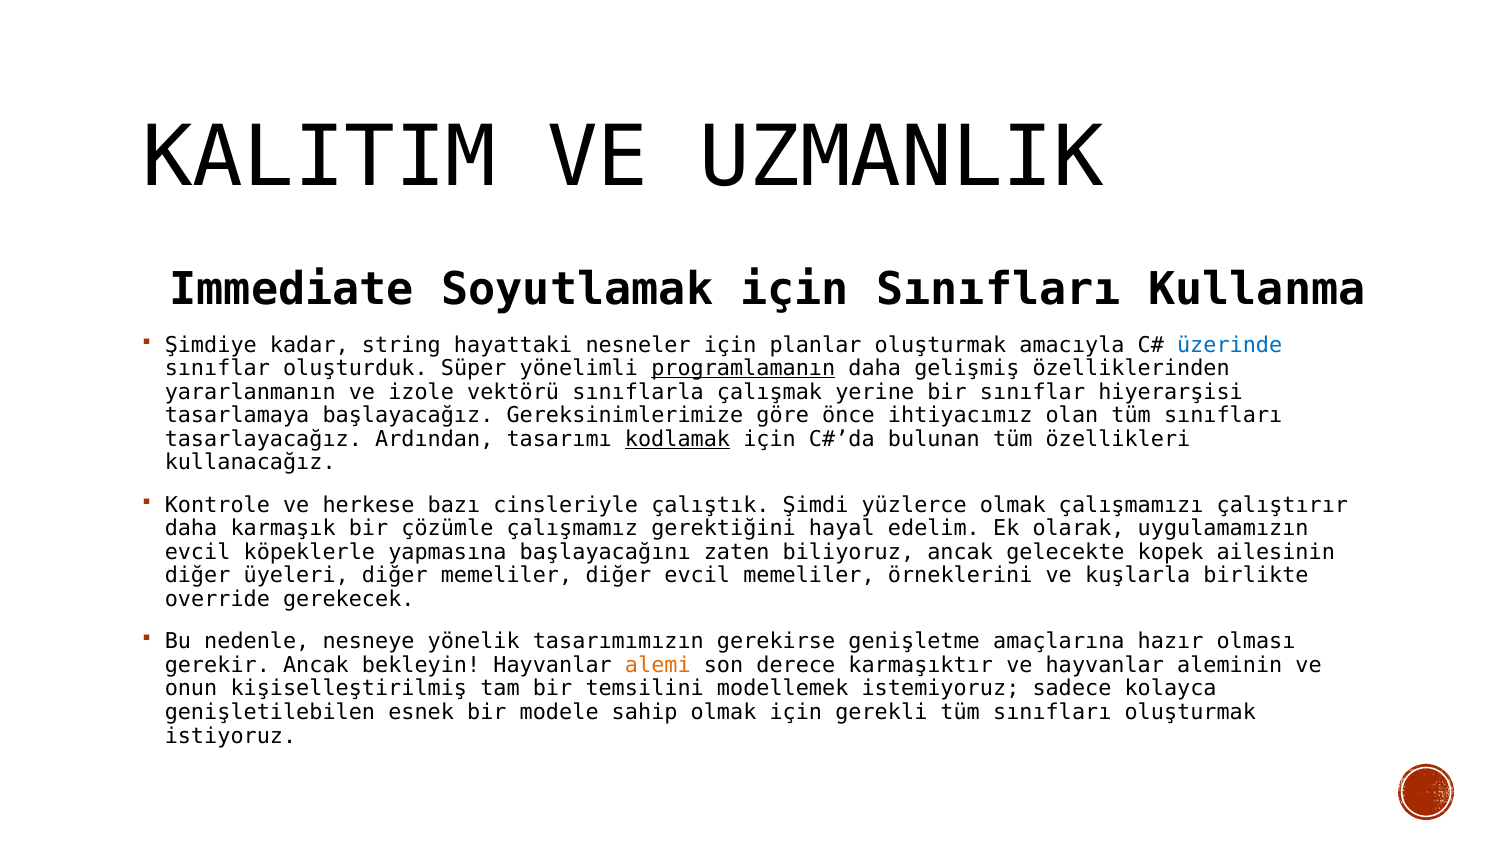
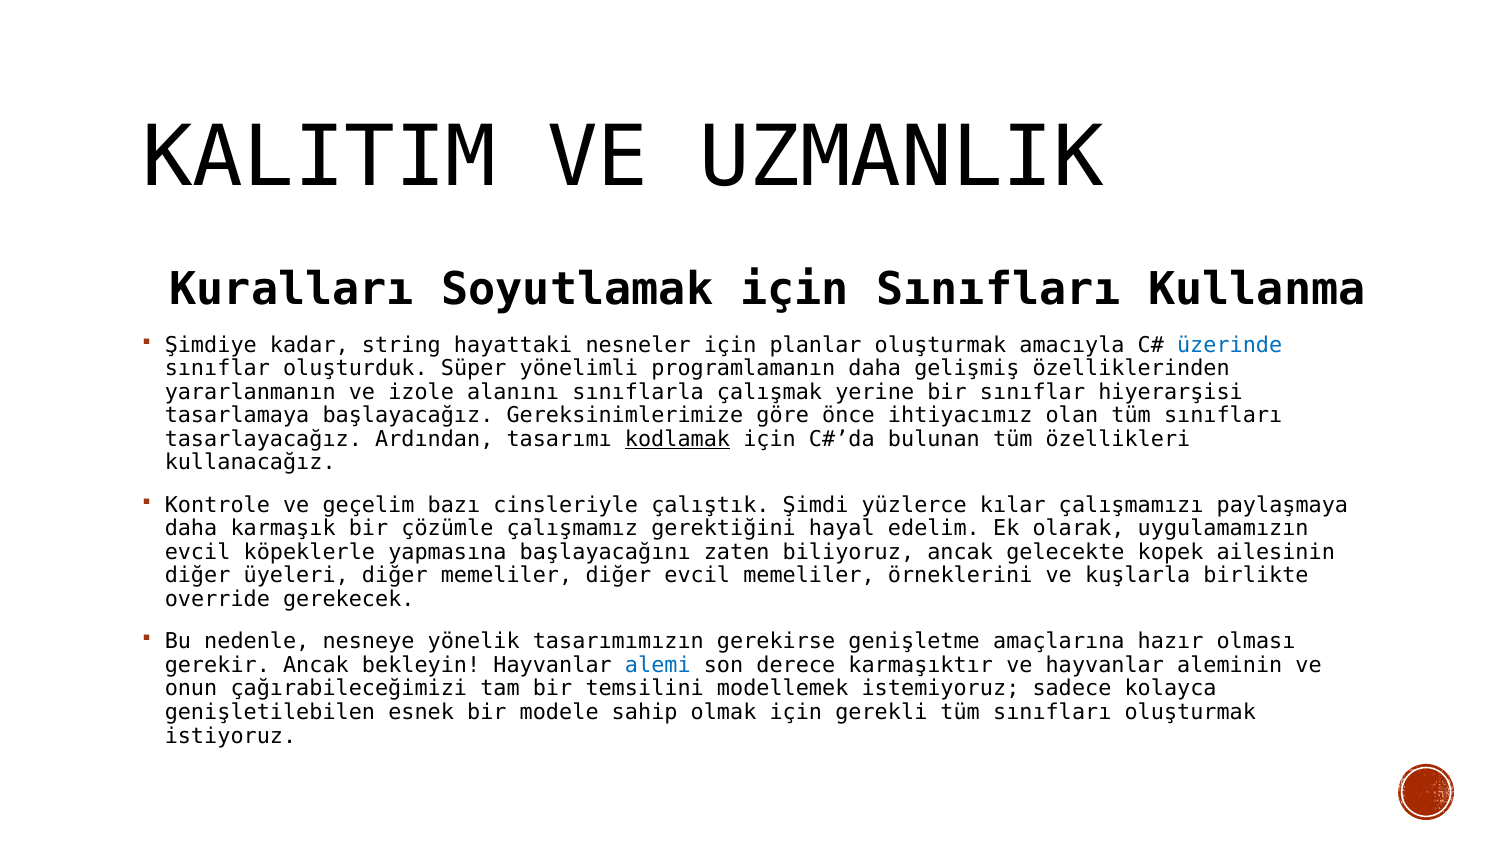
Immediate: Immediate -> Kuralları
programlamanın underline: present -> none
vektörü: vektörü -> alanını
herkese: herkese -> geçelim
yüzlerce olmak: olmak -> kılar
çalıştırır: çalıştırır -> paylaşmaya
alemi colour: orange -> blue
kişiselleştirilmiş: kişiselleştirilmiş -> çağırabileceğimizi
